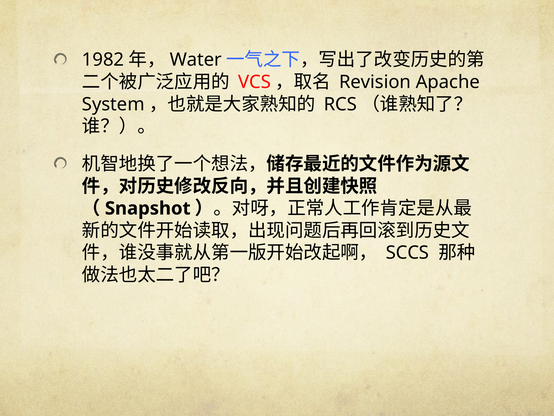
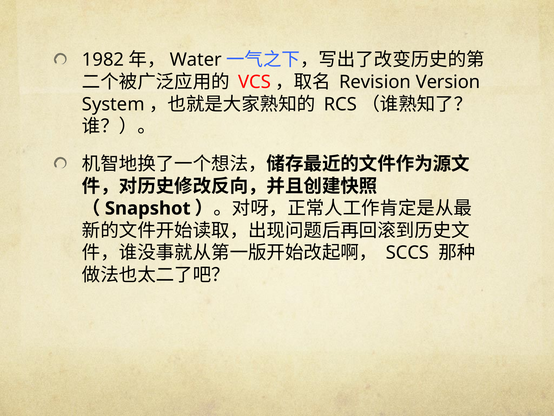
Apache: Apache -> Version
